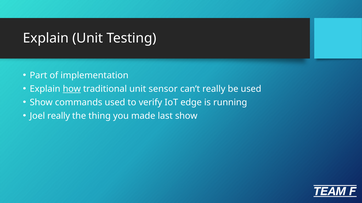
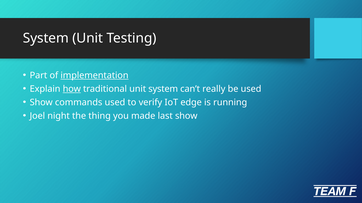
Explain at (46, 38): Explain -> System
implementation underline: none -> present
unit sensor: sensor -> system
Joel really: really -> night
